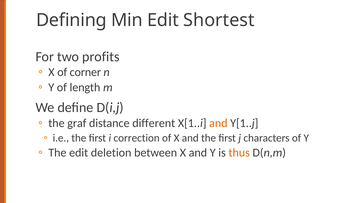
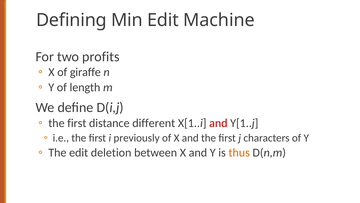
Shortest: Shortest -> Machine
corner: corner -> giraffe
graf at (77, 123): graf -> first
and at (218, 123) colour: orange -> red
correction: correction -> previously
